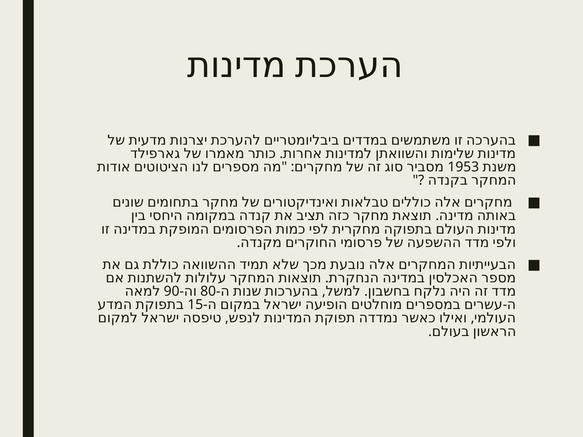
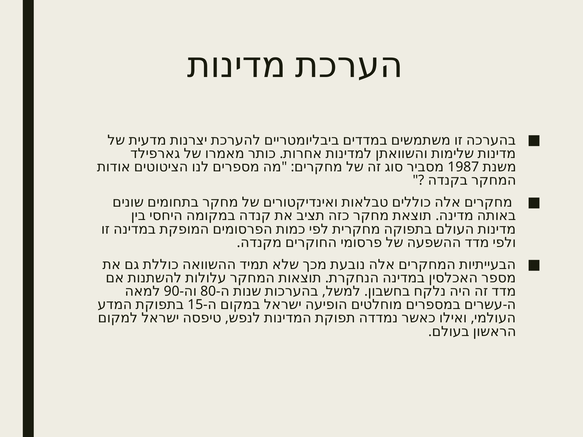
1953: 1953 -> 1987
